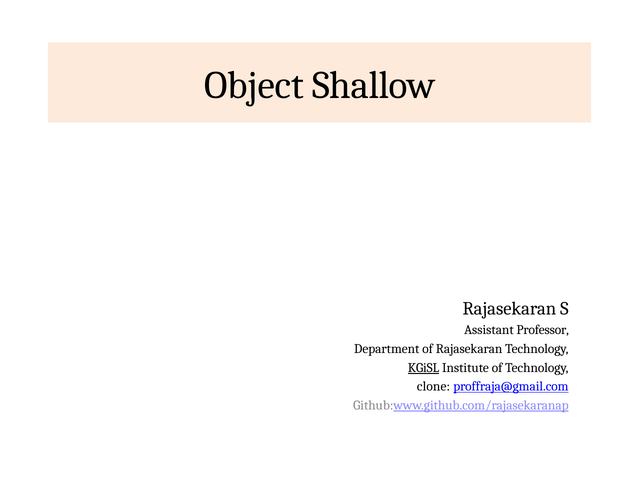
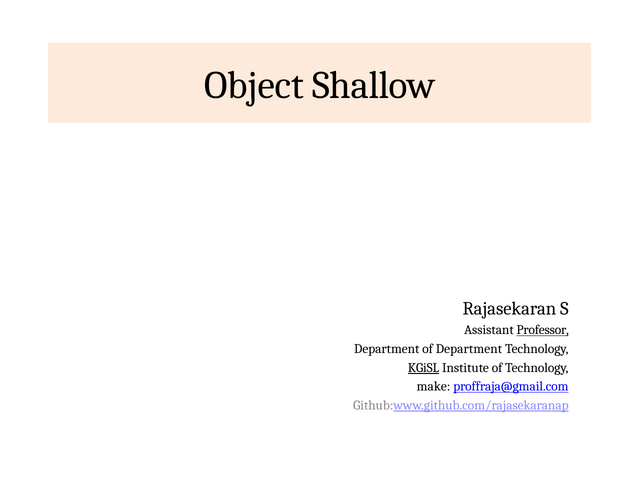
Professor underline: none -> present
of Rajasekaran: Rajasekaran -> Department
clone: clone -> make
